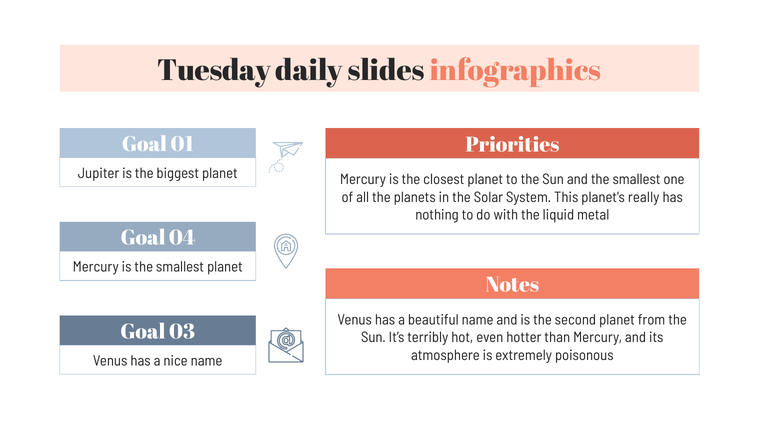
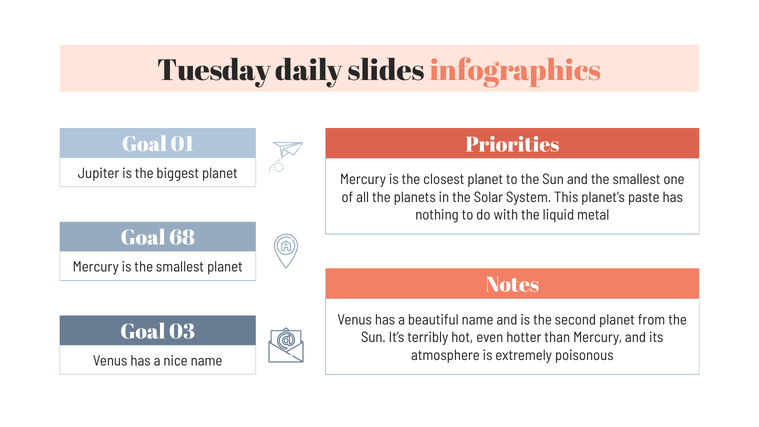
really: really -> paste
04: 04 -> 68
